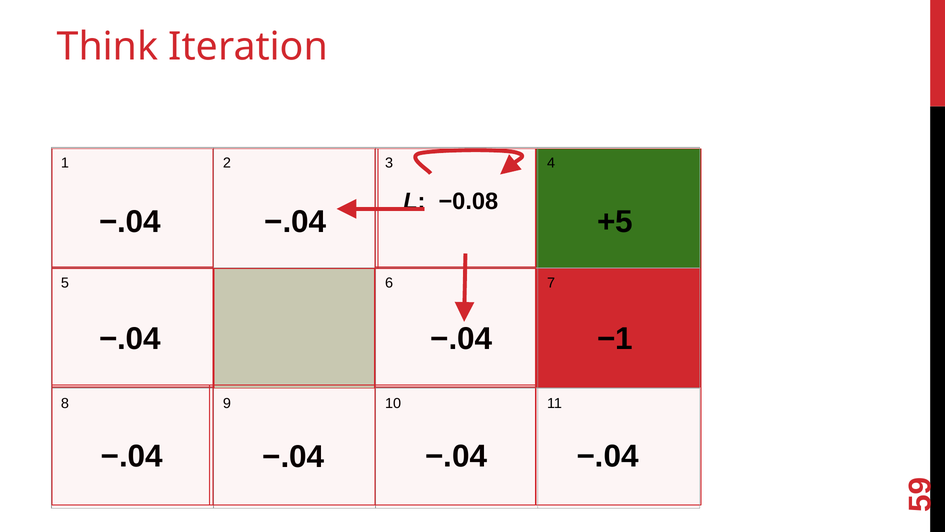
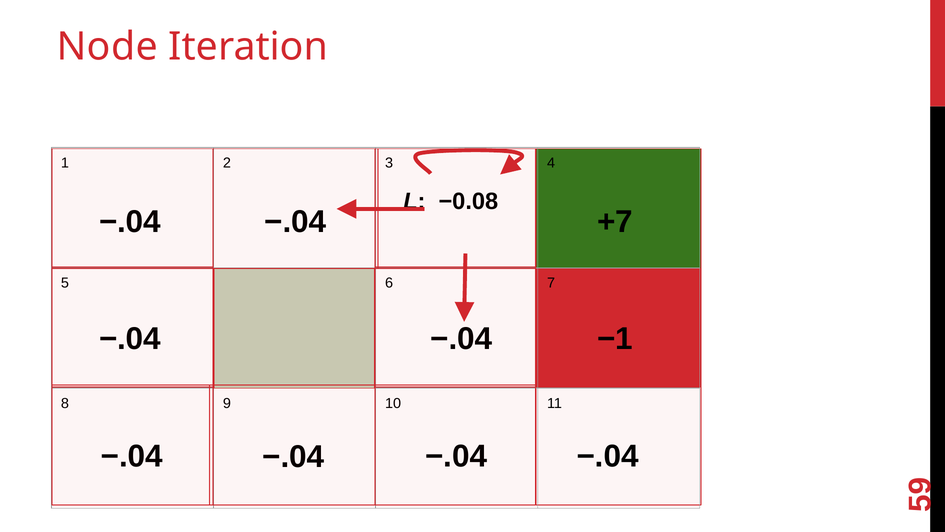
Think: Think -> Node
+5: +5 -> +7
